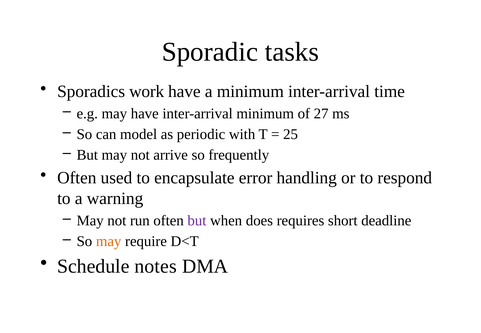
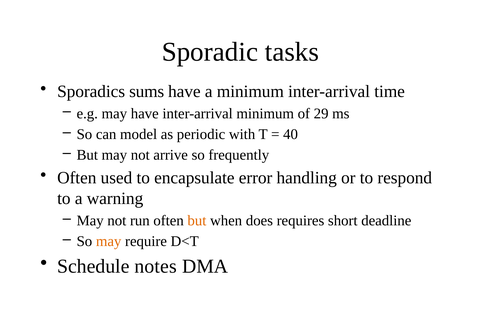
work: work -> sums
27: 27 -> 29
25: 25 -> 40
but at (197, 221) colour: purple -> orange
